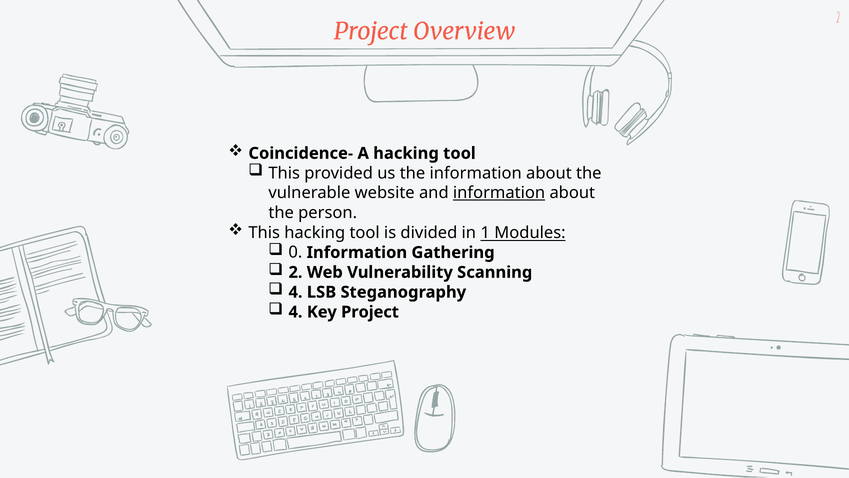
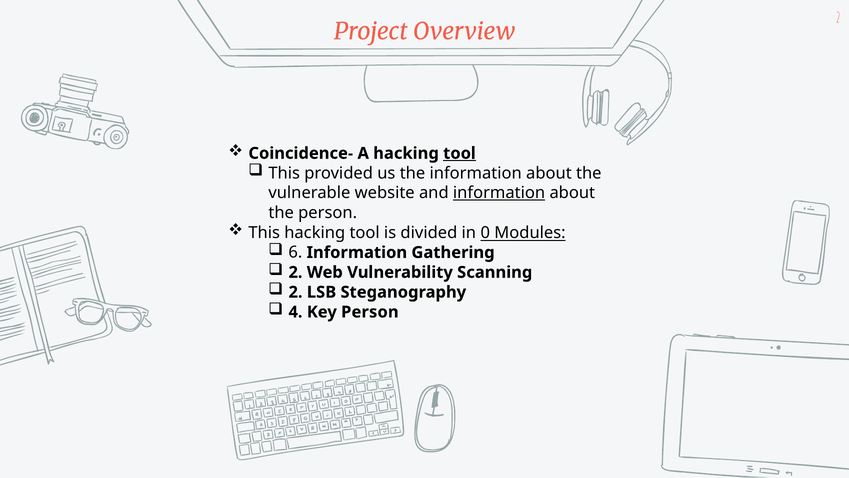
tool at (460, 153) underline: none -> present
1: 1 -> 0
0: 0 -> 6
4 at (296, 292): 4 -> 2
Key Project: Project -> Person
